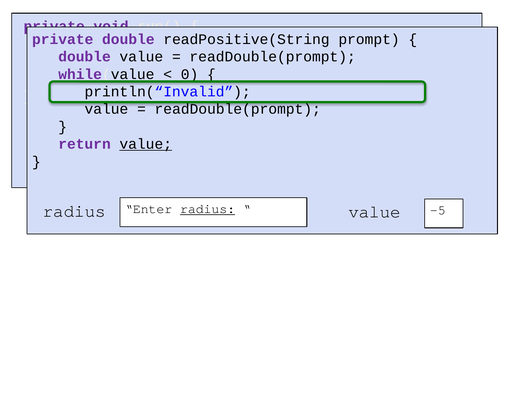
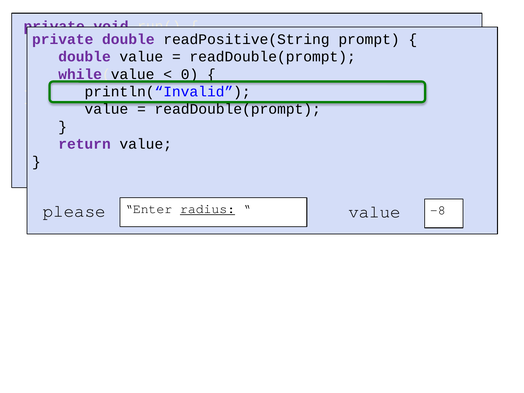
value at (146, 144) underline: present -> none
radius at (74, 211): radius -> please
-5: -5 -> -8
